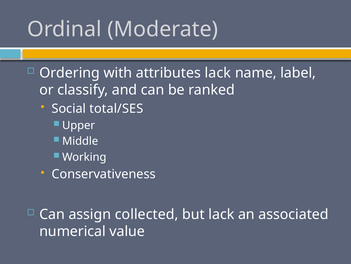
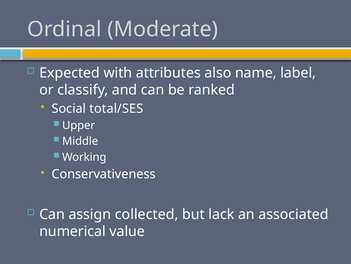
Ordering: Ordering -> Expected
attributes lack: lack -> also
